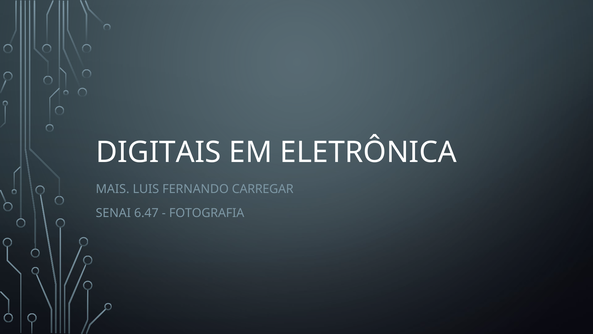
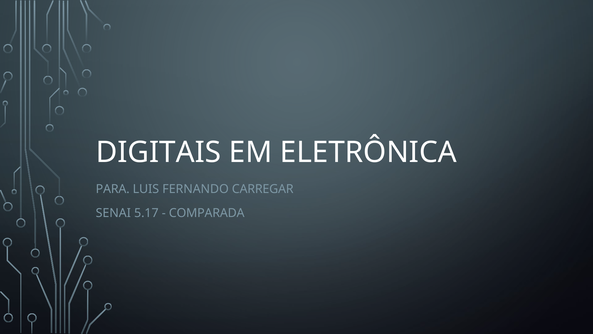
MAIS: MAIS -> PARA
6.47: 6.47 -> 5.17
FOTOGRAFIA: FOTOGRAFIA -> COMPARADA
